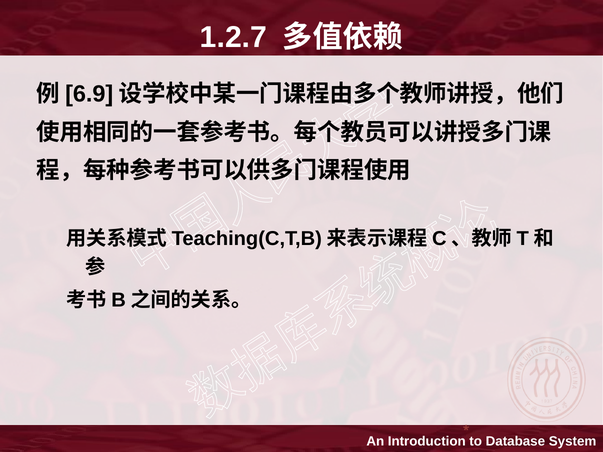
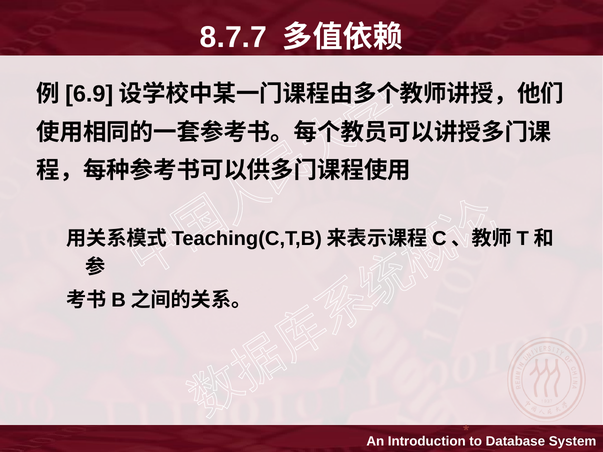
1.2.7: 1.2.7 -> 8.7.7
